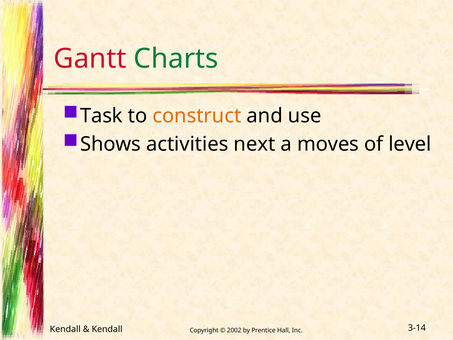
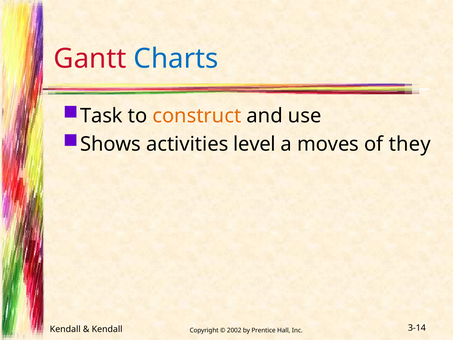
Charts colour: green -> blue
next: next -> level
level: level -> they
